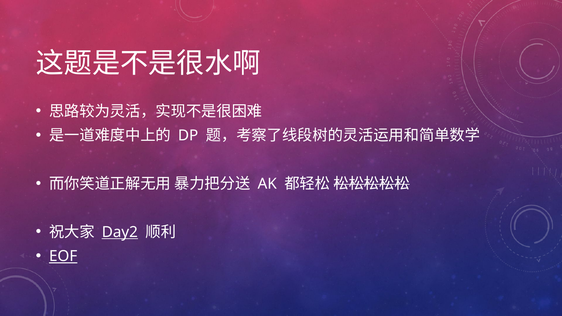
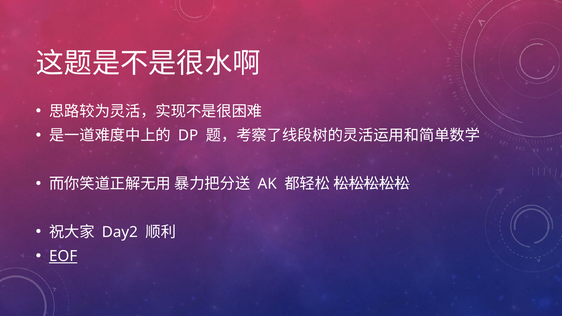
Day2 underline: present -> none
